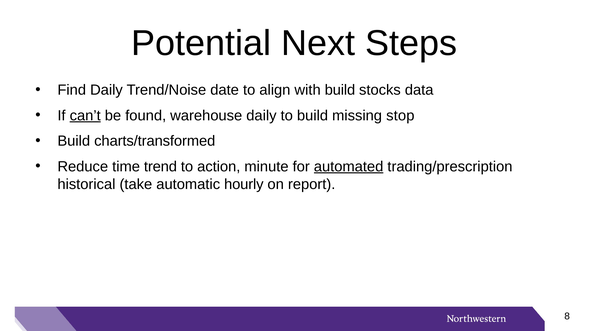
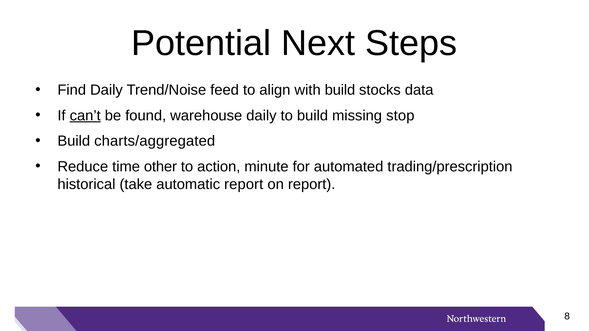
date: date -> feed
charts/transformed: charts/transformed -> charts/aggregated
trend: trend -> other
automated underline: present -> none
automatic hourly: hourly -> report
